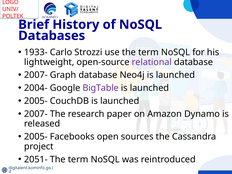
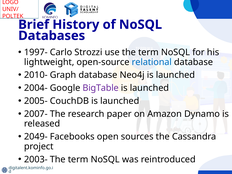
1933-: 1933- -> 1997-
relational colour: purple -> blue
2007- at (36, 75): 2007- -> 2010-
2005- at (36, 137): 2005- -> 2049-
2051-: 2051- -> 2003-
